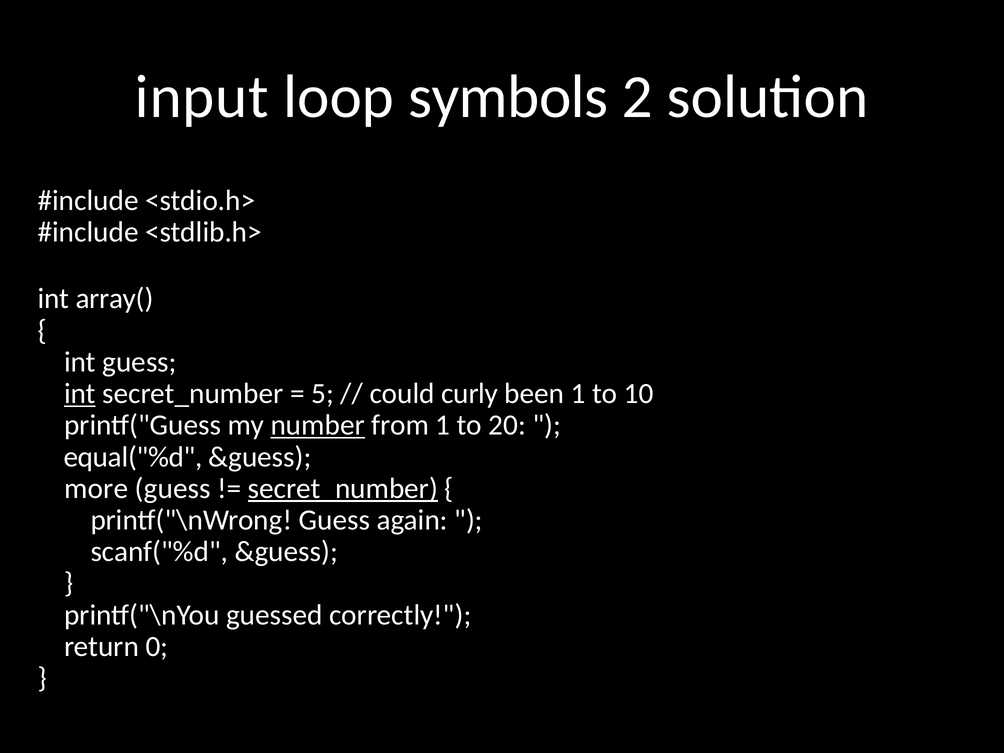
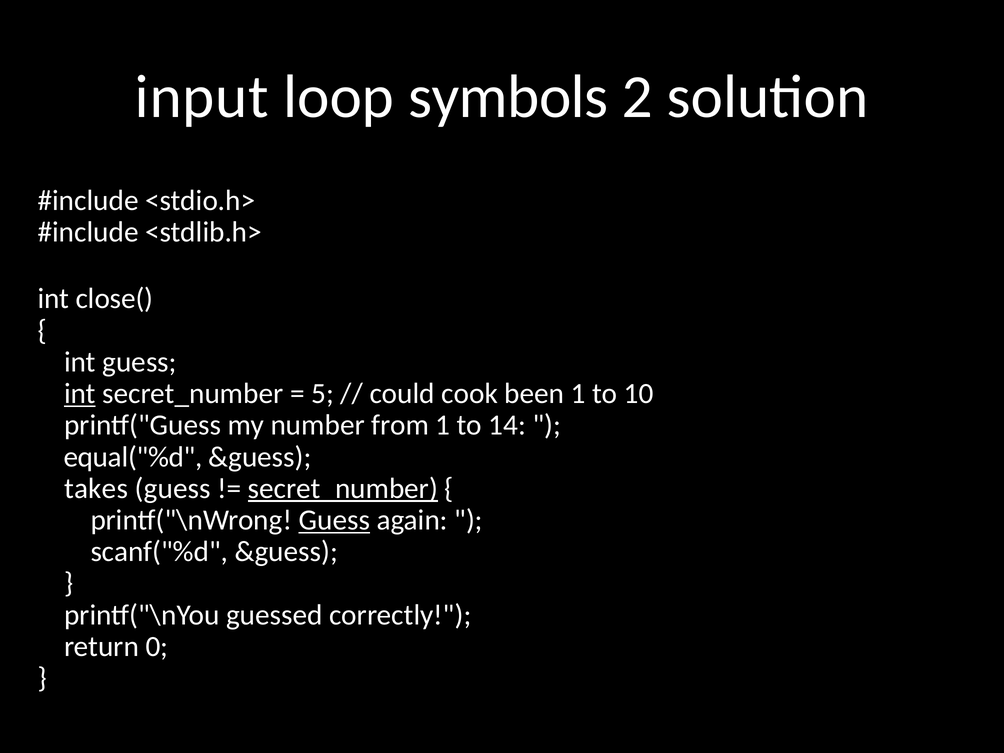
array(: array( -> close(
curly: curly -> cook
number underline: present -> none
20: 20 -> 14
more: more -> takes
Guess at (334, 520) underline: none -> present
